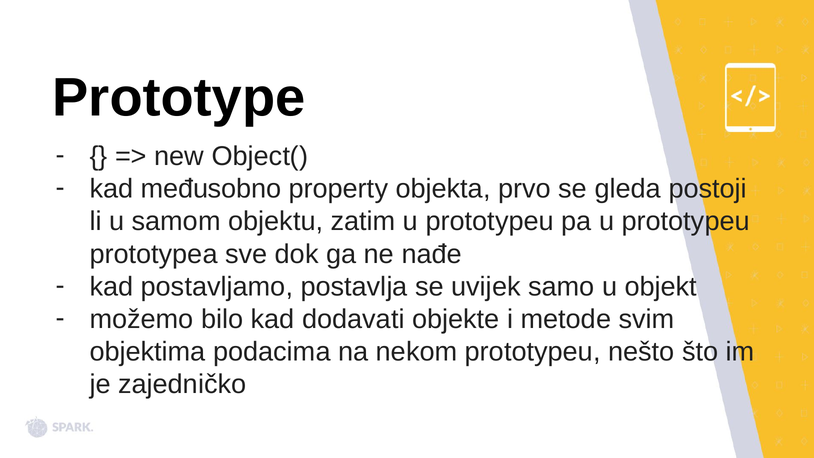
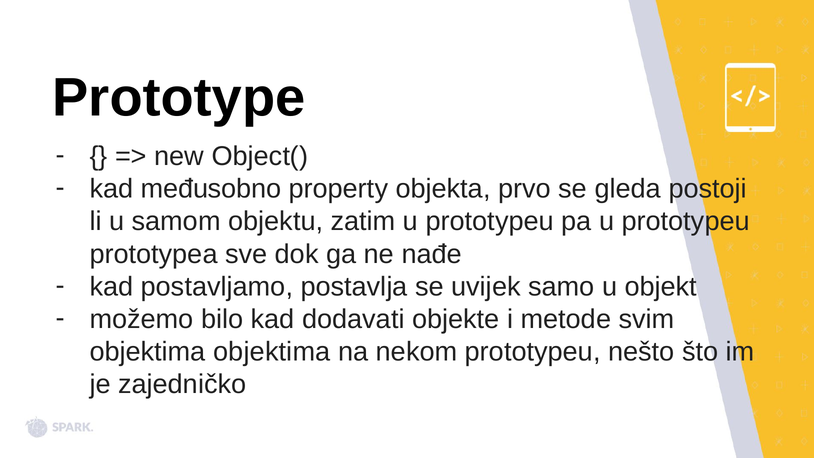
objektima podacima: podacima -> objektima
